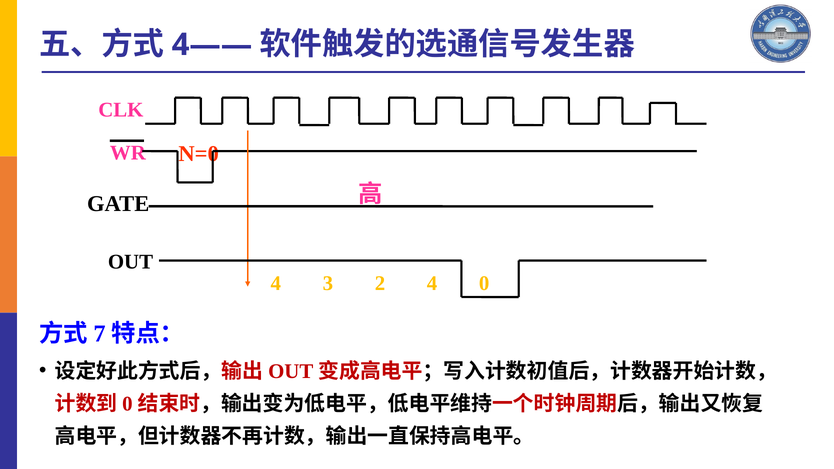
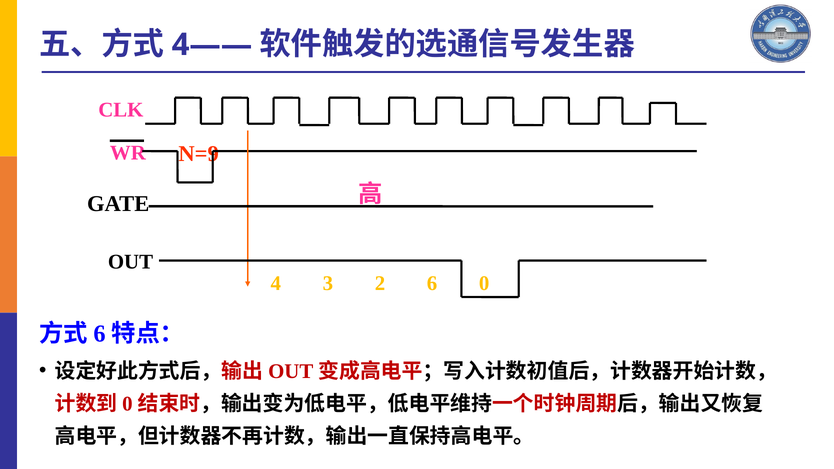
N=0: N=0 -> N=9
2 4: 4 -> 6
7 at (100, 334): 7 -> 6
